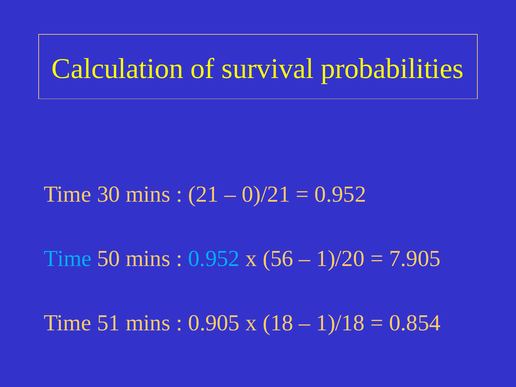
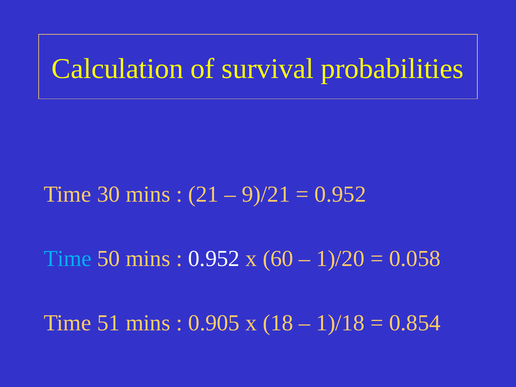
0)/21: 0)/21 -> 9)/21
0.952 at (214, 259) colour: light blue -> white
56: 56 -> 60
7.905: 7.905 -> 0.058
